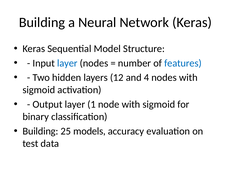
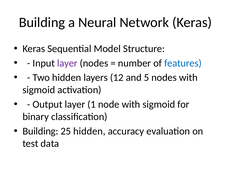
layer at (67, 63) colour: blue -> purple
4: 4 -> 5
25 models: models -> hidden
